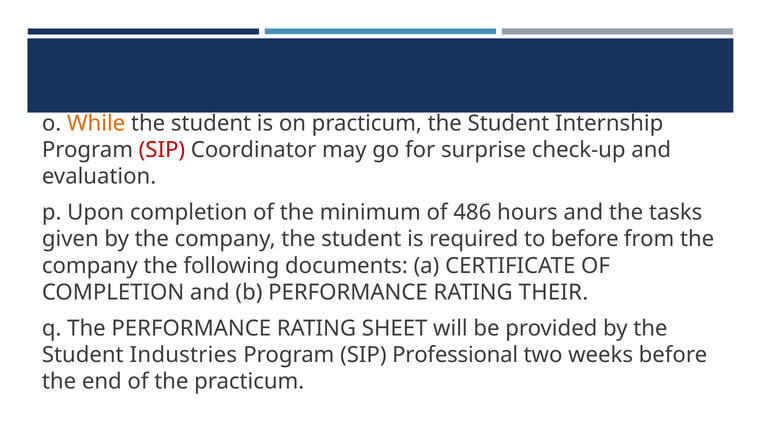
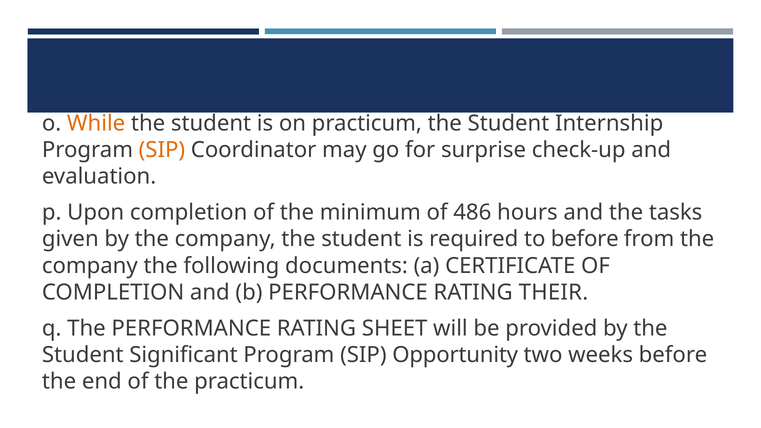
SIP at (162, 150) colour: red -> orange
Industries: Industries -> Significant
Professional: Professional -> Opportunity
